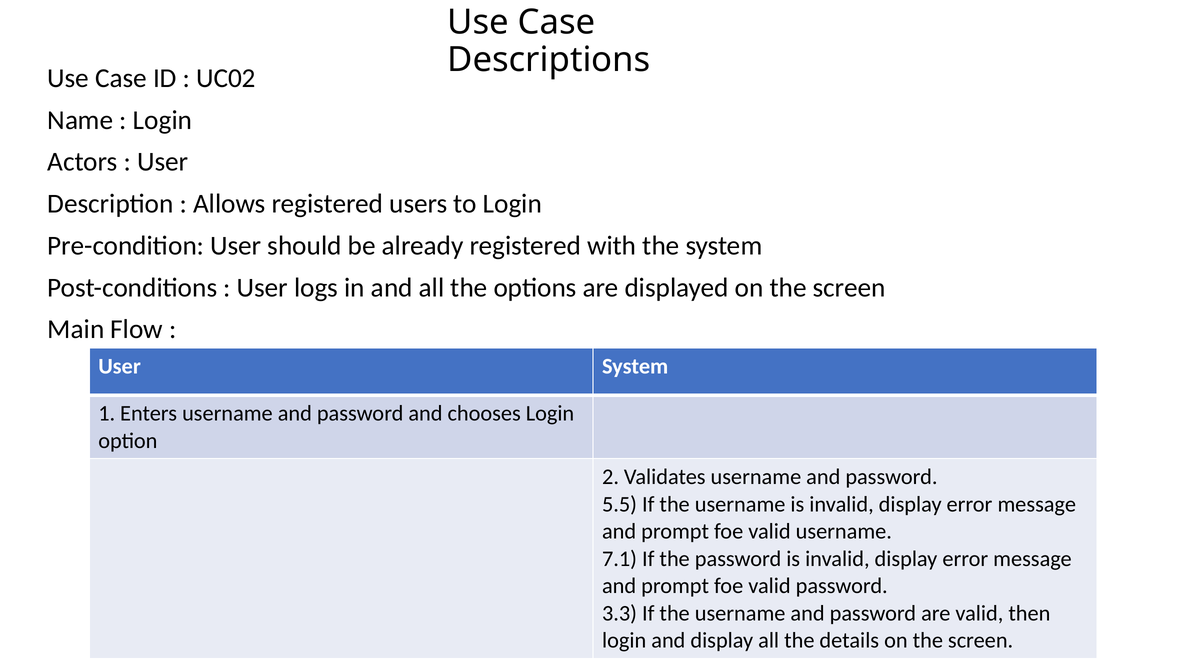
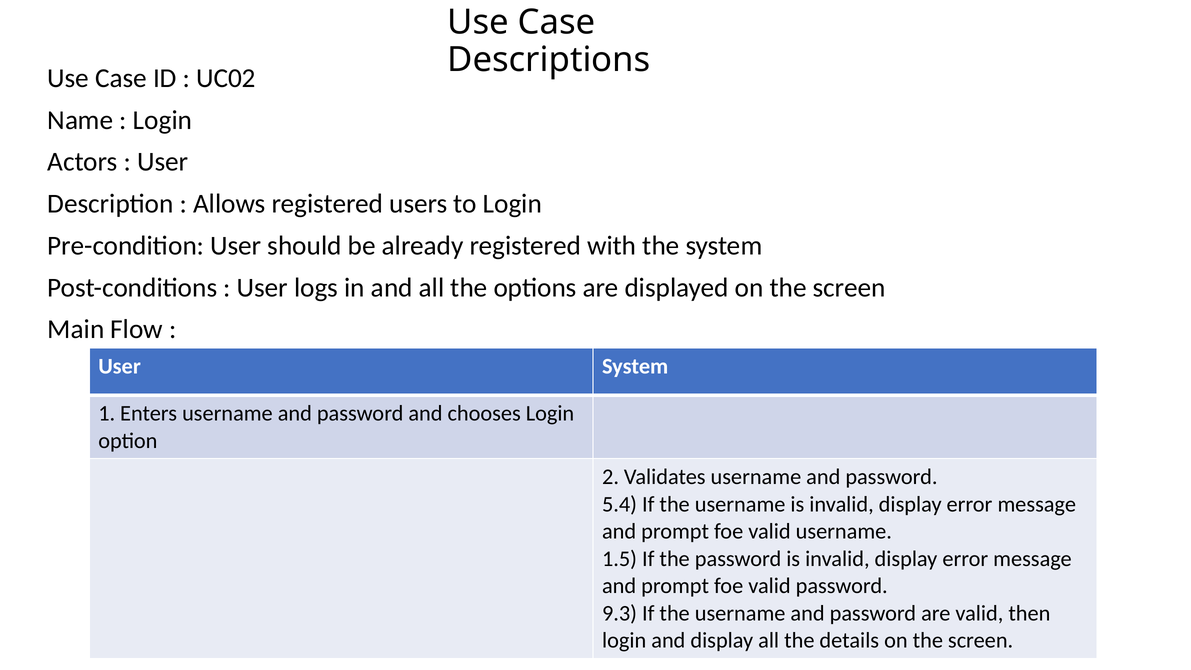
5.5: 5.5 -> 5.4
7.1: 7.1 -> 1.5
3.3: 3.3 -> 9.3
